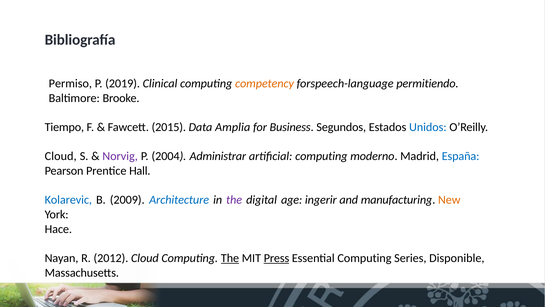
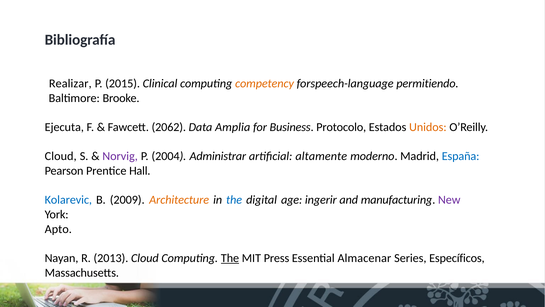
Permiso: Permiso -> Realizar
2019: 2019 -> 2015
Tiempo: Tiempo -> Ejecuta
2015: 2015 -> 2062
Segundos: Segundos -> Protocolo
Unidos colour: blue -> orange
artificial computing: computing -> altamente
Architecture colour: blue -> orange
the at (234, 200) colour: purple -> blue
New colour: orange -> purple
Hace: Hace -> Apto
2012: 2012 -> 2013
Press underline: present -> none
Essential Computing: Computing -> Almacenar
Disponible: Disponible -> Específicos
